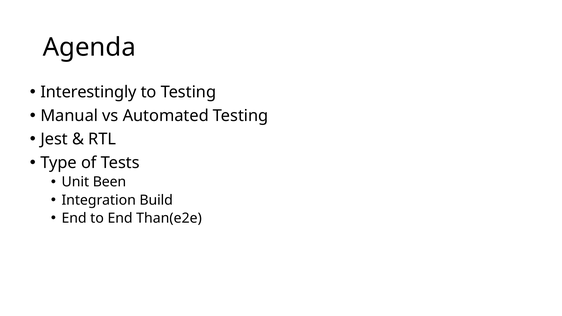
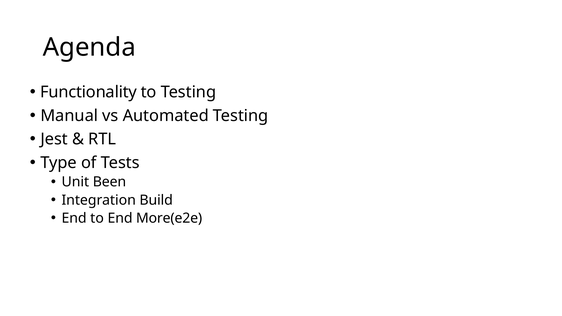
Interestingly: Interestingly -> Functionality
Than(e2e: Than(e2e -> More(e2e
